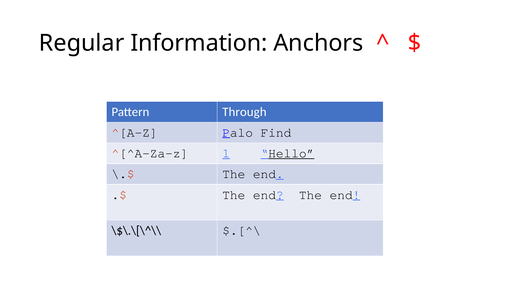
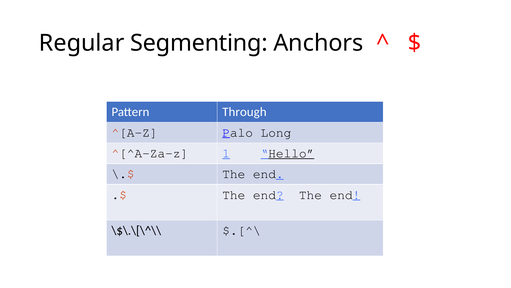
Information: Information -> Segmenting
Find: Find -> Long
